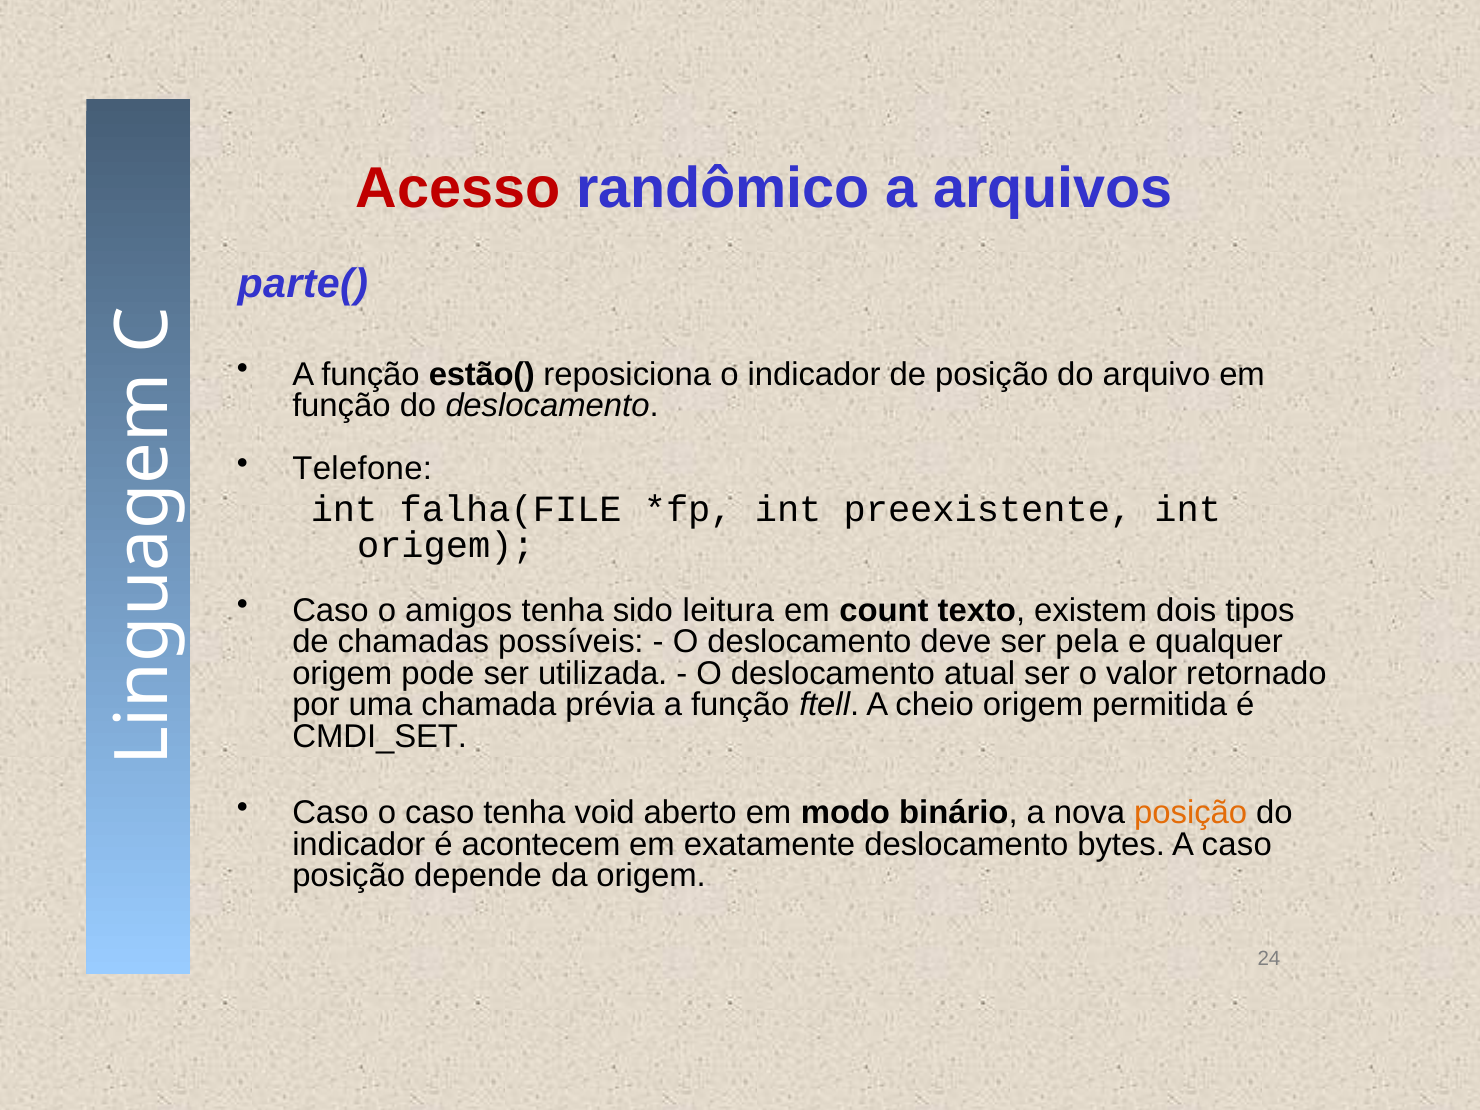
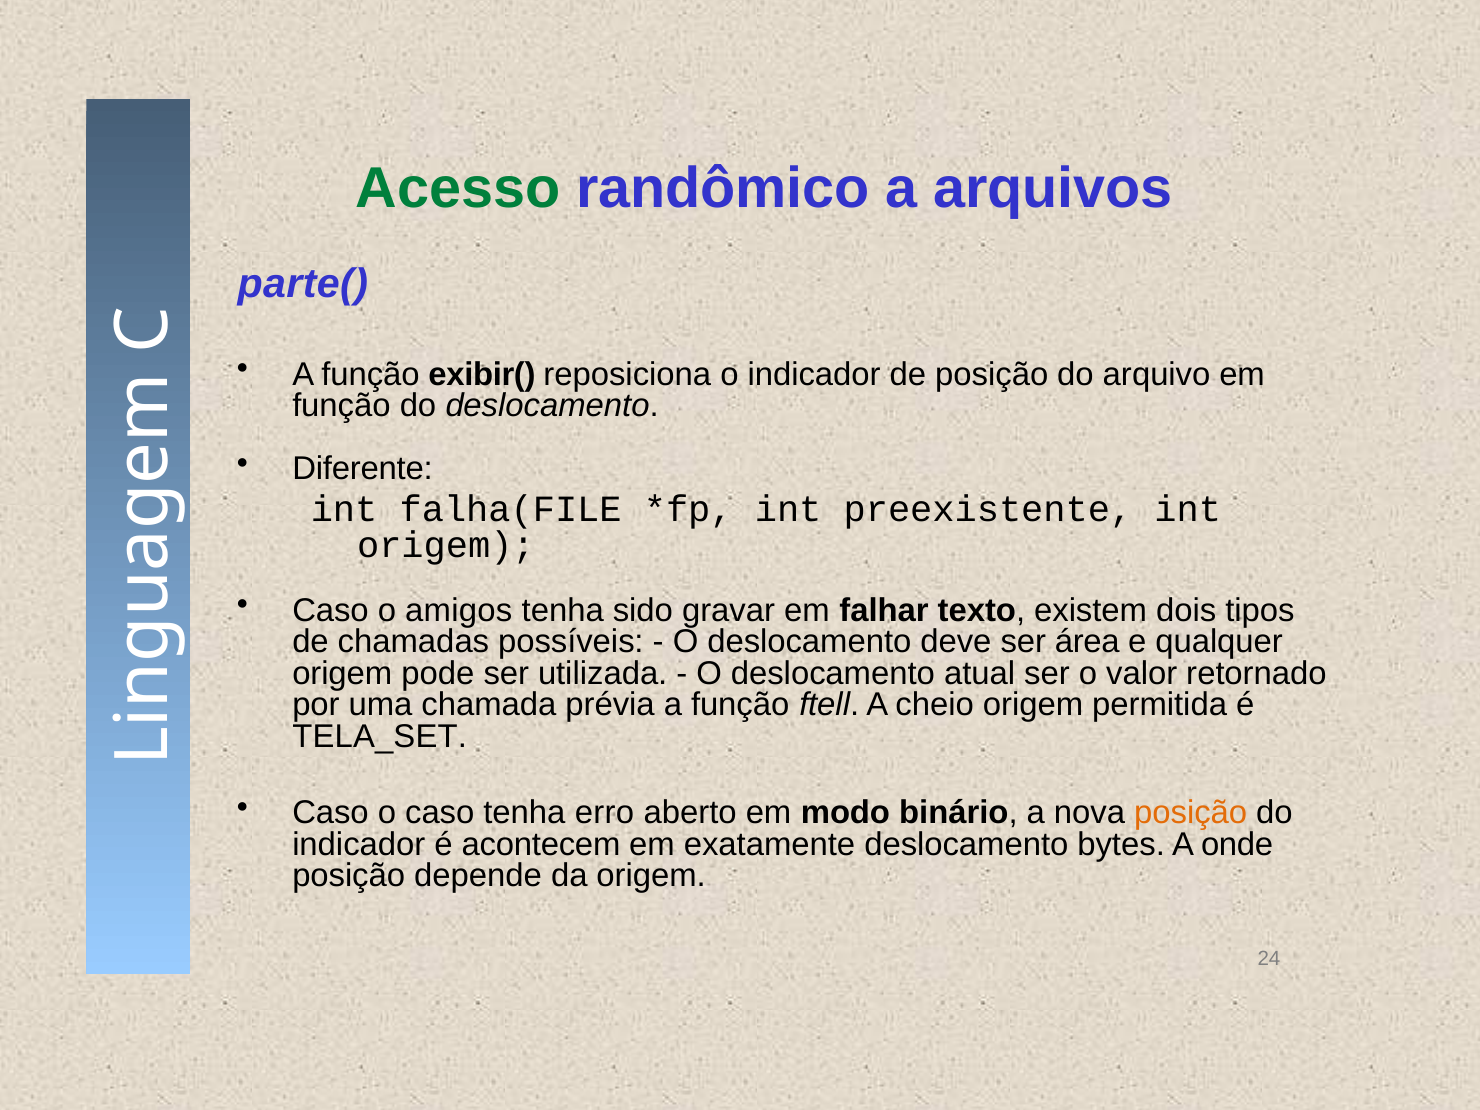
Acesso colour: red -> green
estão(: estão( -> exibir(
Telefone: Telefone -> Diferente
leitura: leitura -> gravar
count: count -> falhar
pela: pela -> área
CMDI_SET: CMDI_SET -> TELA_SET
void: void -> erro
A caso: caso -> onde
